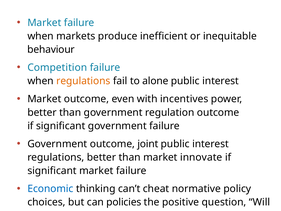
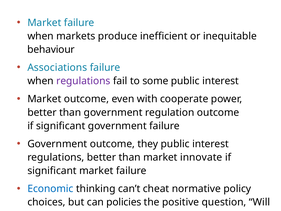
Competition: Competition -> Associations
regulations at (83, 81) colour: orange -> purple
alone: alone -> some
incentives: incentives -> cooperate
joint: joint -> they
